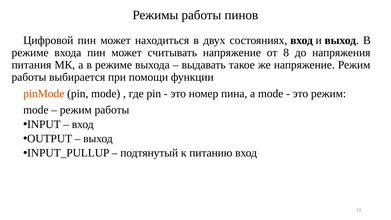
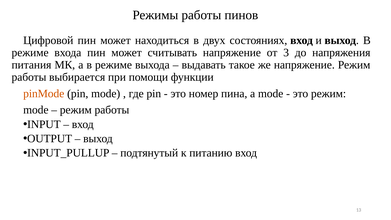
8: 8 -> 3
